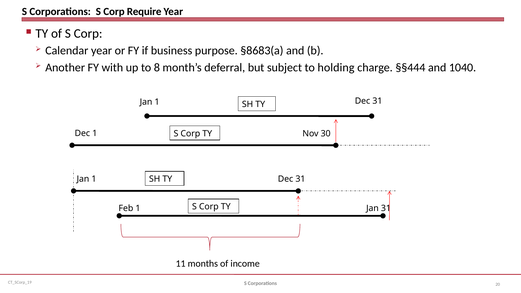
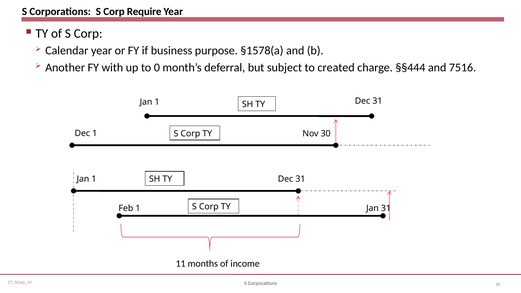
§8683(a: §8683(a -> §1578(a
8: 8 -> 0
holding: holding -> created
1040: 1040 -> 7516
